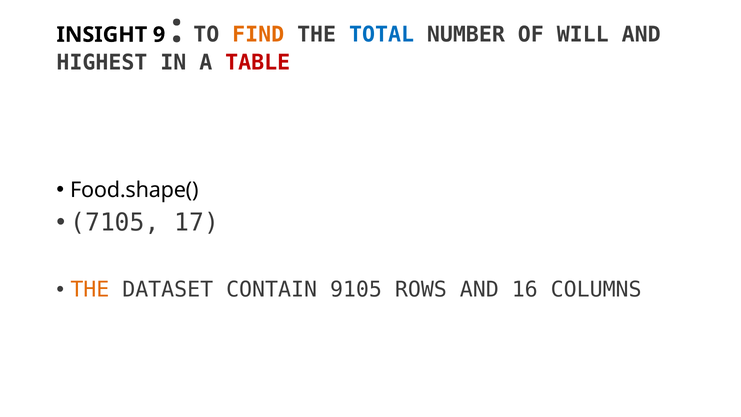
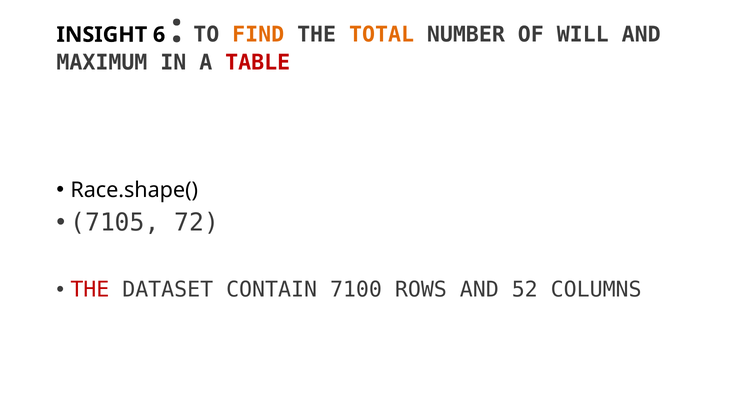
9: 9 -> 6
TOTAL colour: blue -> orange
HIGHEST: HIGHEST -> MAXIMUM
Food.shape(: Food.shape( -> Race.shape(
17: 17 -> 72
THE at (90, 290) colour: orange -> red
9105: 9105 -> 7100
16: 16 -> 52
